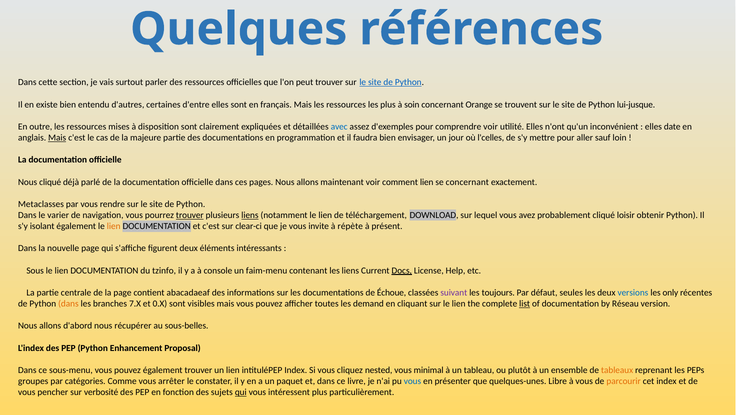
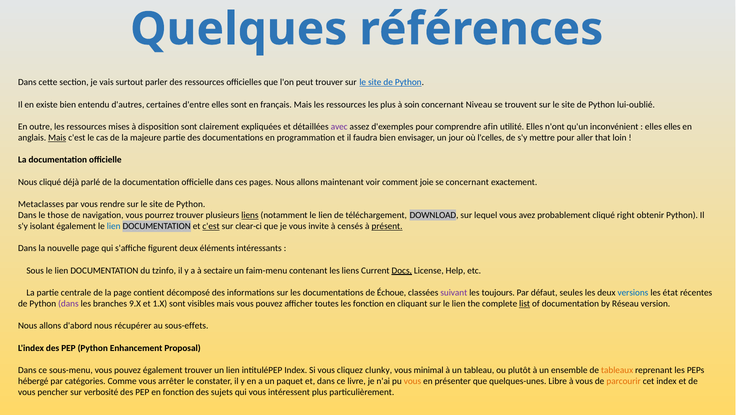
Orange: Orange -> Niveau
lui-jusque: lui-jusque -> lui-oublié
avec colour: blue -> purple
comprendre voir: voir -> afin
elles date: date -> elles
sauf: sauf -> that
comment lien: lien -> joie
varier: varier -> those
trouver at (190, 215) underline: present -> none
loisir: loisir -> right
lien at (114, 226) colour: orange -> blue
c'est at (211, 226) underline: none -> present
répète: répète -> censés
présent underline: none -> present
console: console -> sectaire
abacadaeaf: abacadaeaf -> décomposé
only: only -> état
dans at (68, 303) colour: orange -> purple
7.X: 7.X -> 9.X
0.X: 0.X -> 1.X
les demand: demand -> fonction
sous-belles: sous-belles -> sous-effets
nested: nested -> clunky
groupes: groupes -> hébergé
vous at (412, 381) colour: blue -> orange
qui at (241, 392) underline: present -> none
